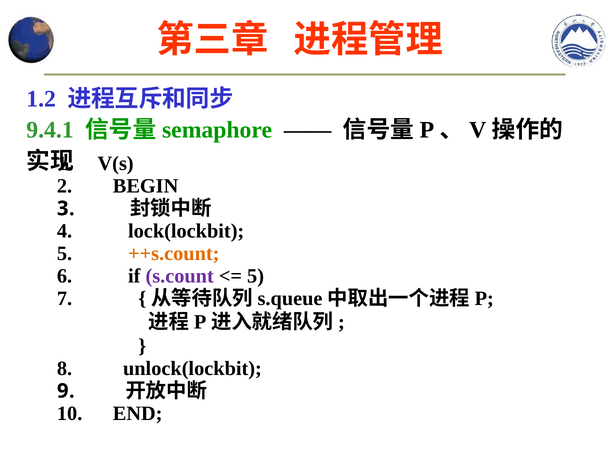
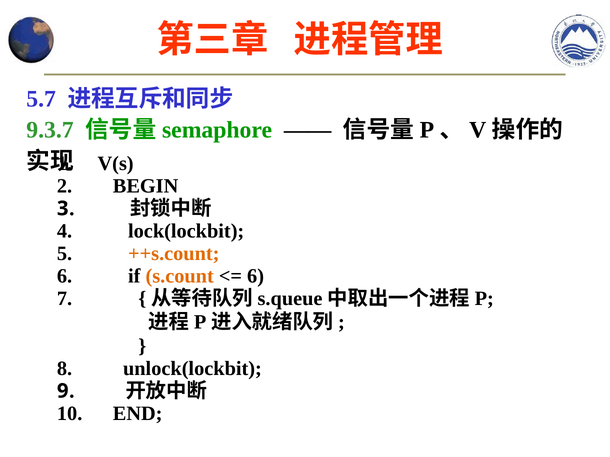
1.2: 1.2 -> 5.7
9.4.1: 9.4.1 -> 9.3.7
s.count colour: purple -> orange
5 at (256, 276): 5 -> 6
